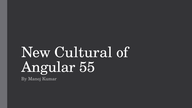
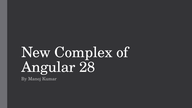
Cultural: Cultural -> Complex
55: 55 -> 28
